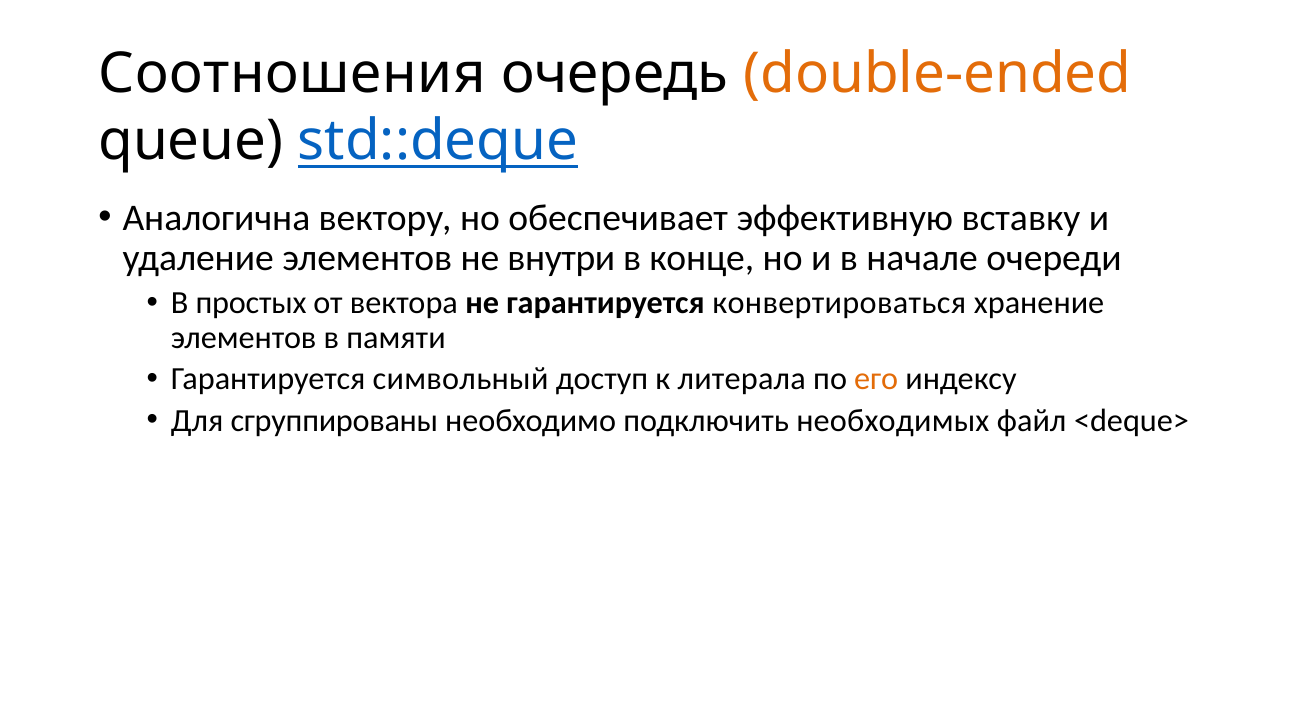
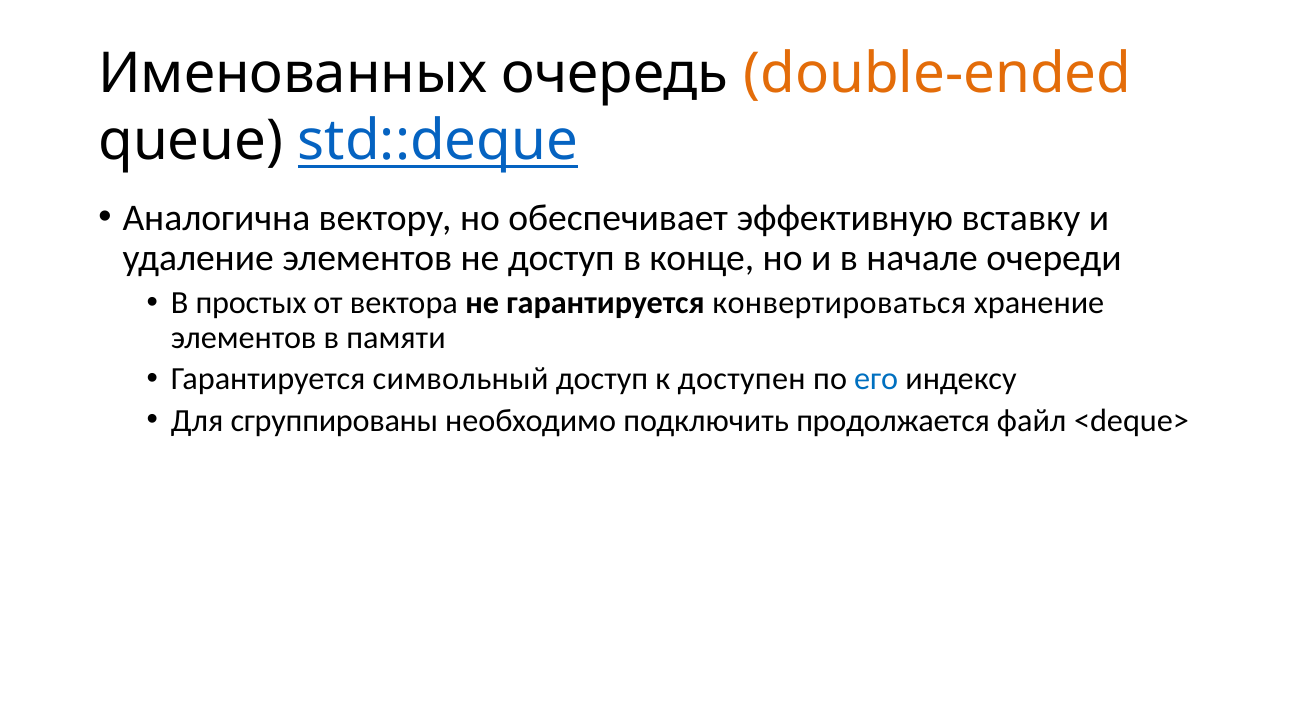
Соотношения: Соотношения -> Именованных
не внутри: внутри -> доступ
литерала: литерала -> доступен
его colour: orange -> blue
необходимых: необходимых -> продолжается
